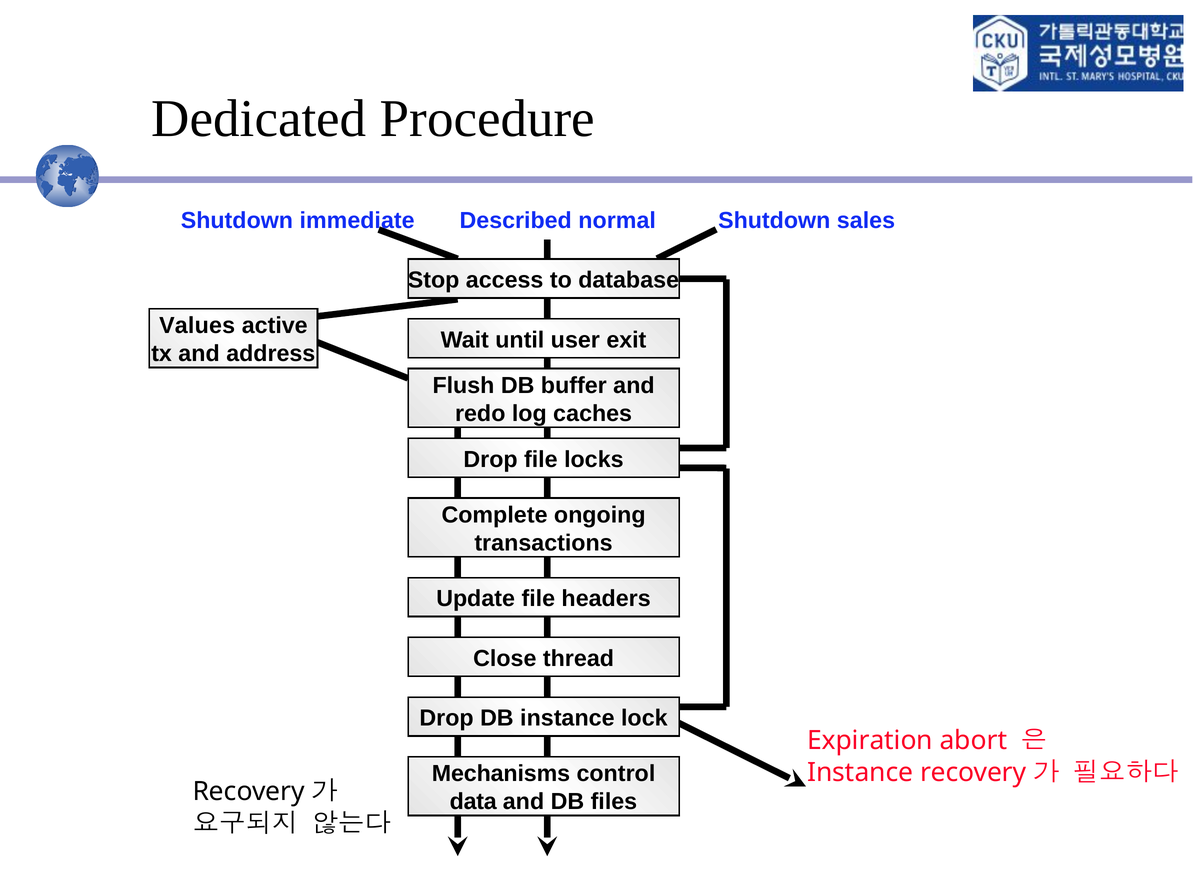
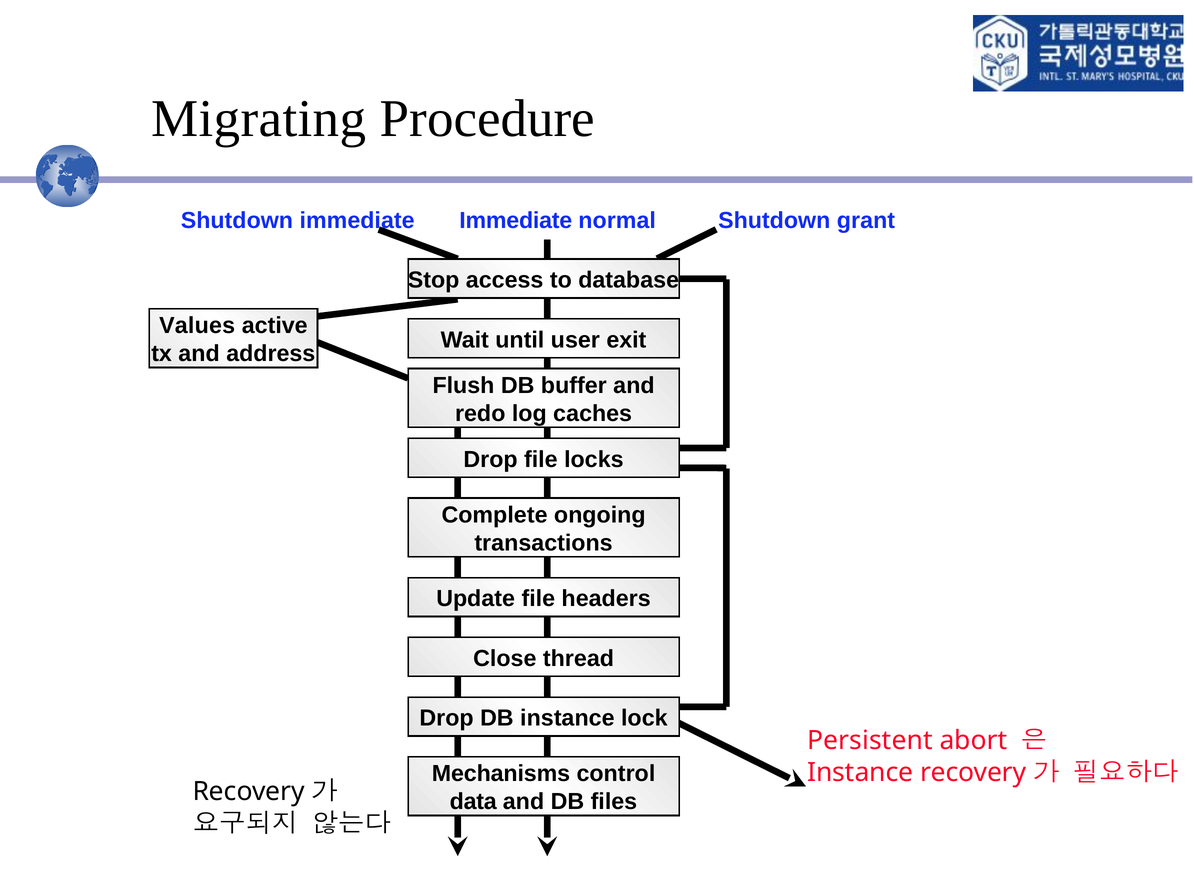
Dedicated: Dedicated -> Migrating
Described at (516, 221): Described -> Immediate
sales: sales -> grant
Expiration: Expiration -> Persistent
